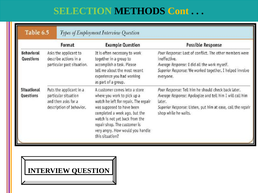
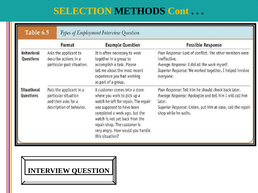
SELECTION colour: light green -> yellow
